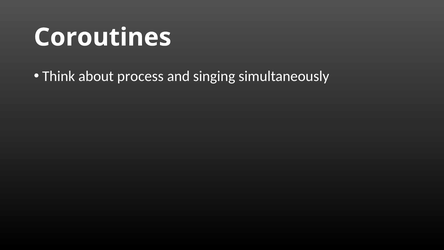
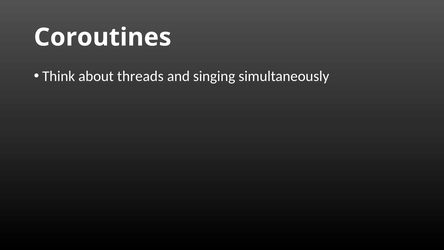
process: process -> threads
